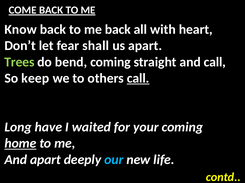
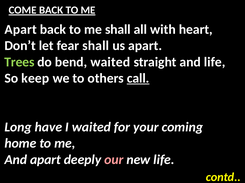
Know at (21, 30): Know -> Apart
me back: back -> shall
bend coming: coming -> waited
and call: call -> life
home underline: present -> none
our colour: light blue -> pink
